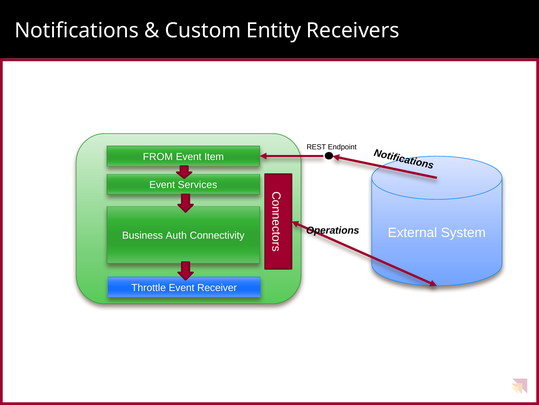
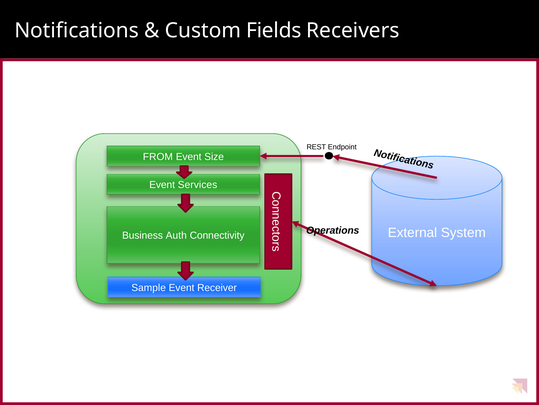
Entity: Entity -> Fields
Item: Item -> Size
Throttle: Throttle -> Sample
